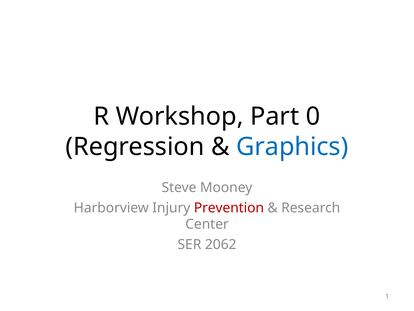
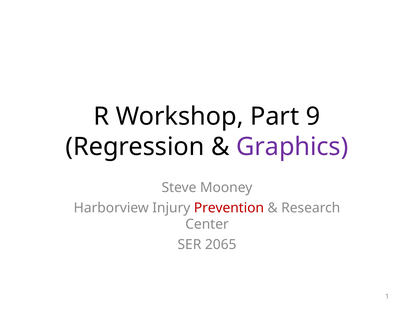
0: 0 -> 9
Graphics colour: blue -> purple
2062: 2062 -> 2065
